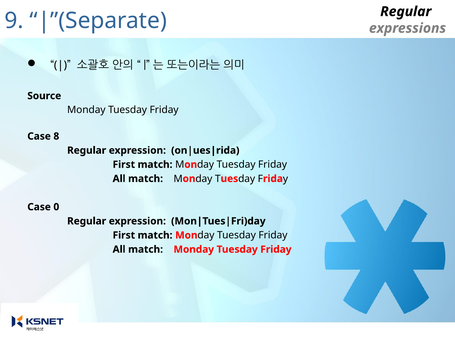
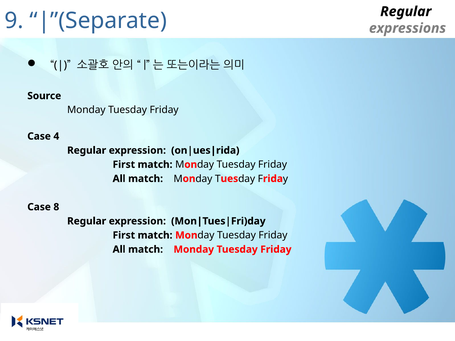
8: 8 -> 4
0: 0 -> 8
